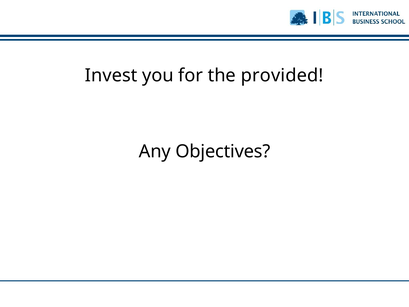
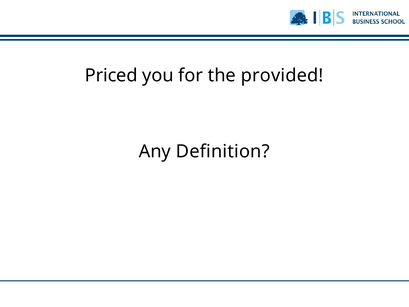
Invest: Invest -> Priced
Objectives: Objectives -> Definition
